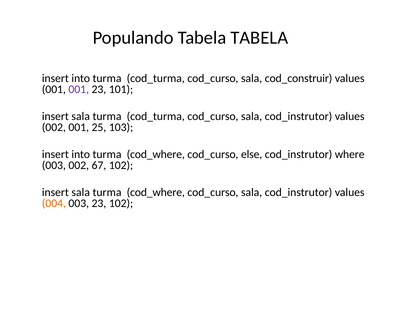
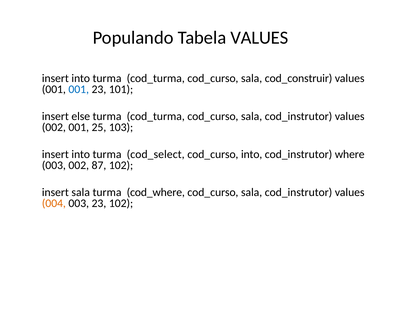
Tabela TABELA: TABELA -> VALUES
001 at (79, 89) colour: purple -> blue
sala at (81, 116): sala -> else
into turma cod_where: cod_where -> cod_select
cod_curso else: else -> into
67: 67 -> 87
